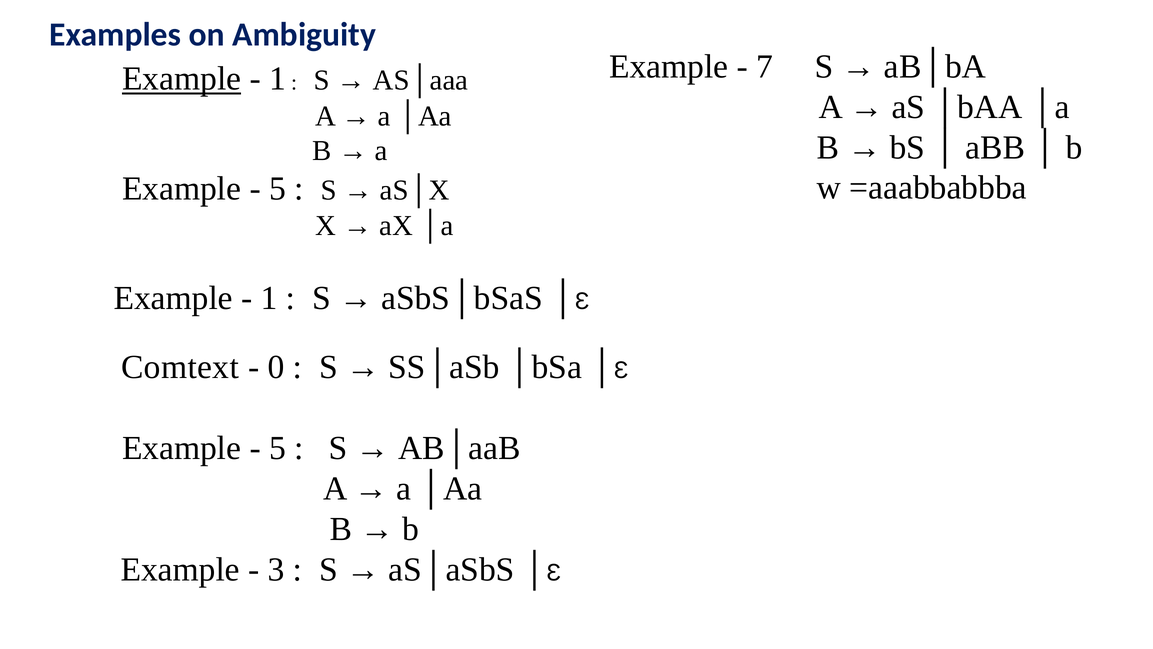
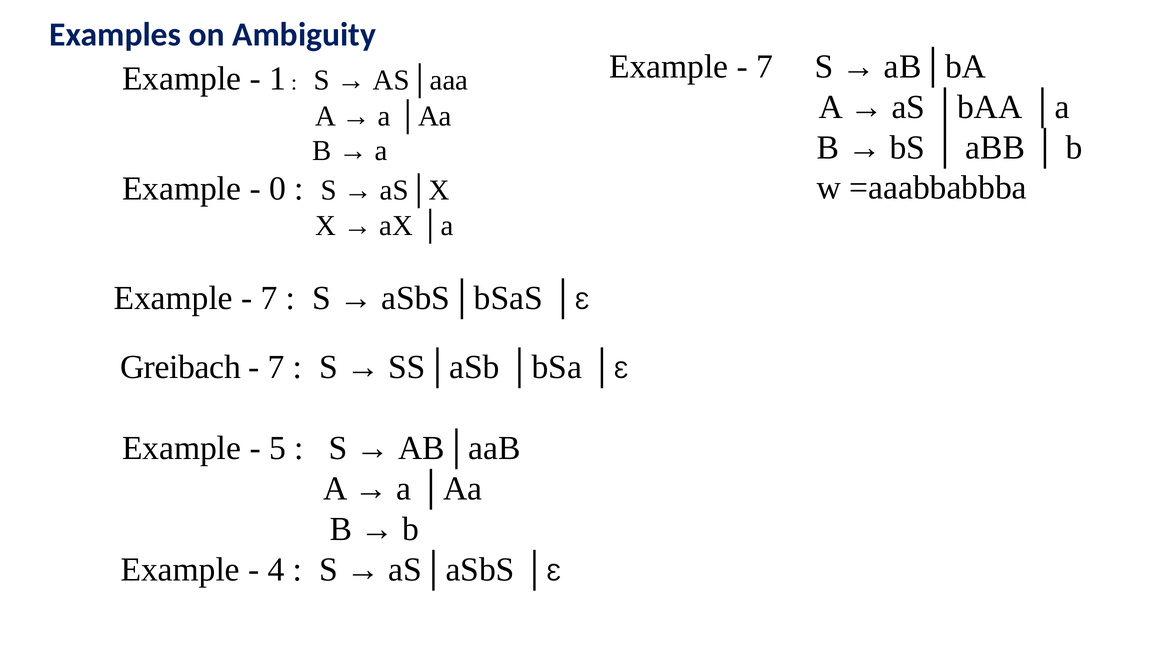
Example at (182, 79) underline: present -> none
5 at (278, 188): 5 -> 0
1 at (269, 298): 1 -> 7
Comtext: Comtext -> Greibach
0 at (276, 367): 0 -> 7
3: 3 -> 4
